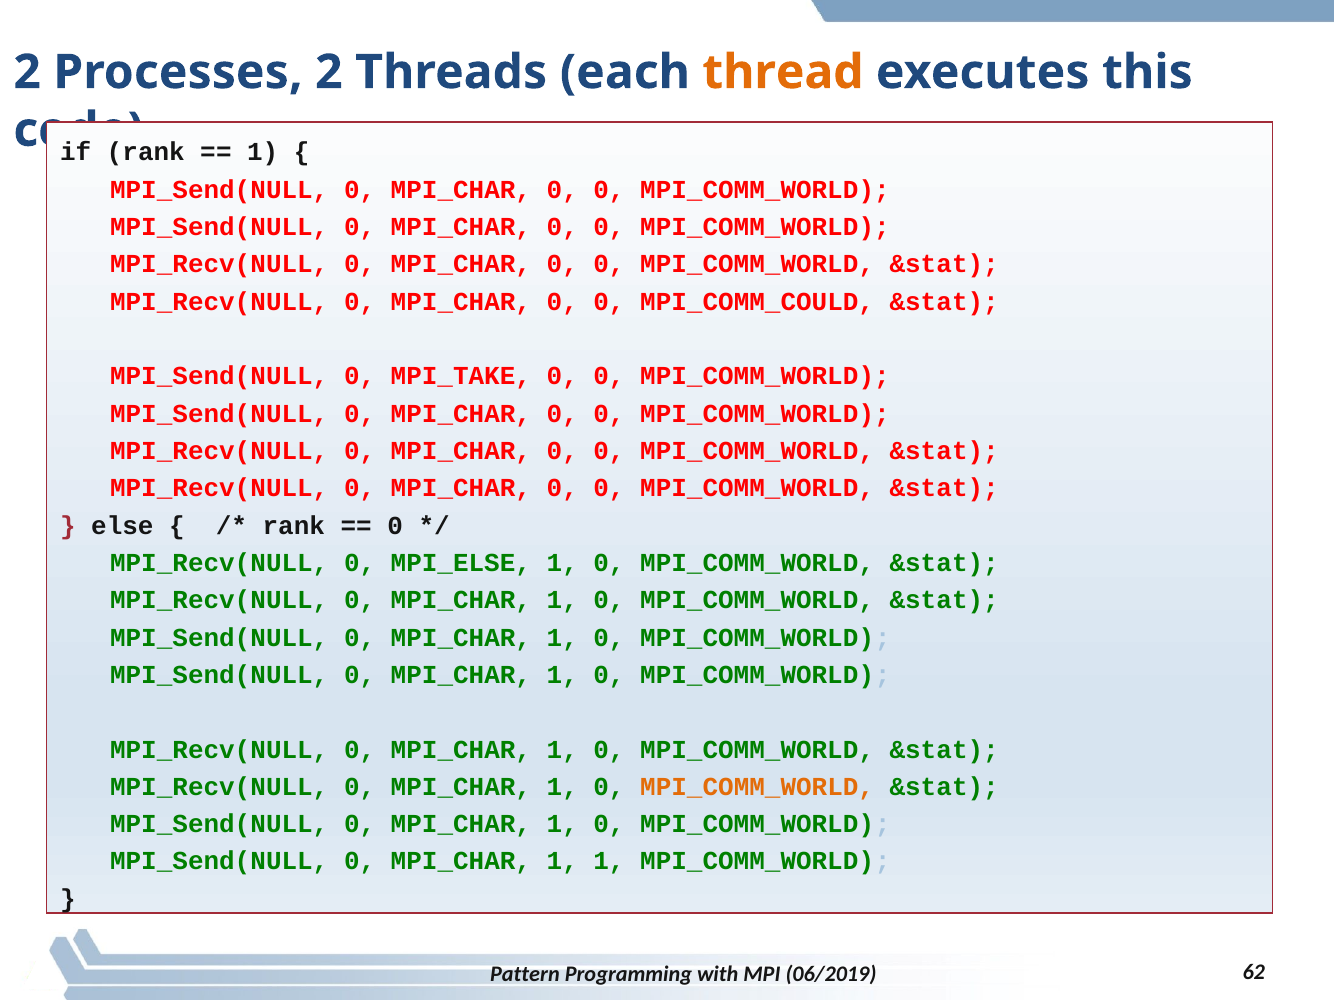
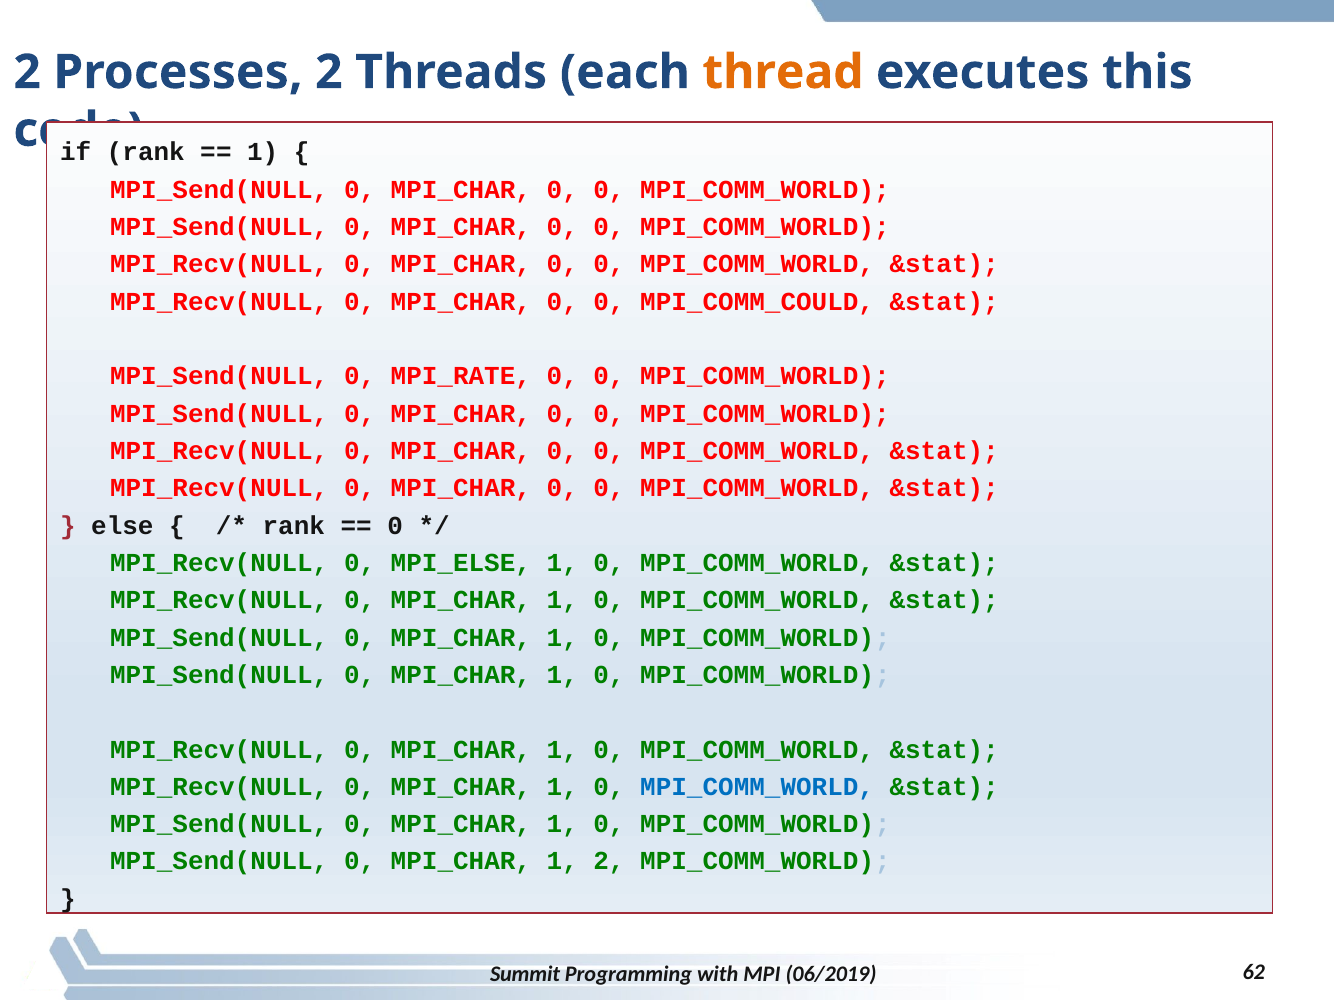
MPI_TAKE: MPI_TAKE -> MPI_RATE
MPI_COMM_WORLD at (757, 787) colour: orange -> blue
1 1: 1 -> 2
Pattern: Pattern -> Summit
